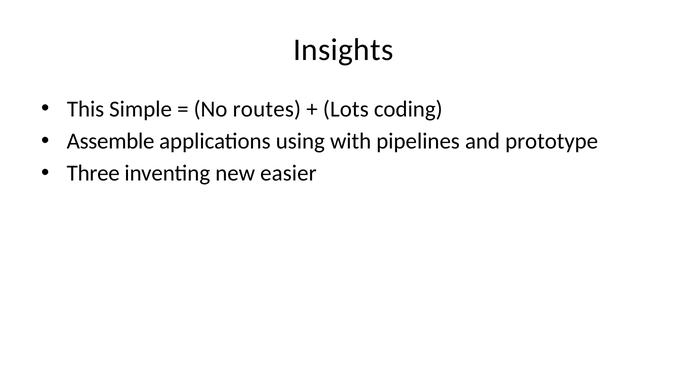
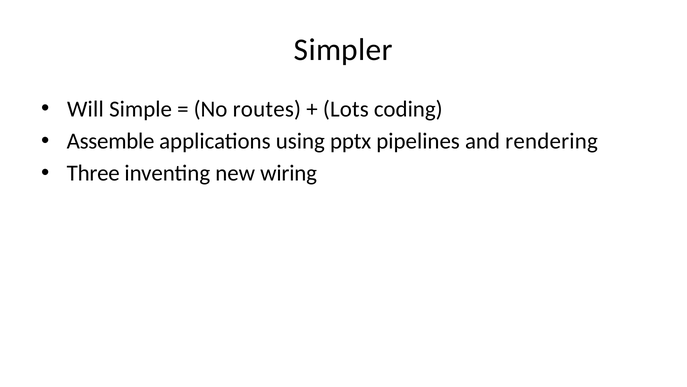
Insights: Insights -> Simpler
This: This -> Will
with: with -> pptx
prototype: prototype -> rendering
easier: easier -> wiring
